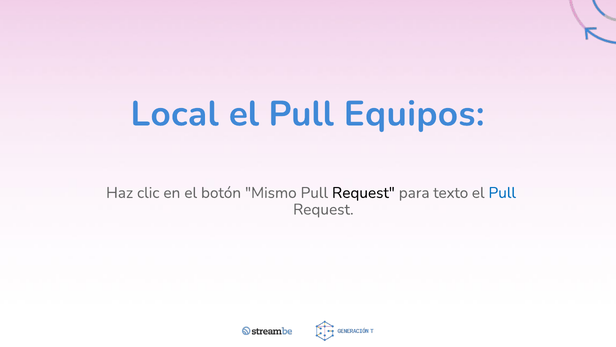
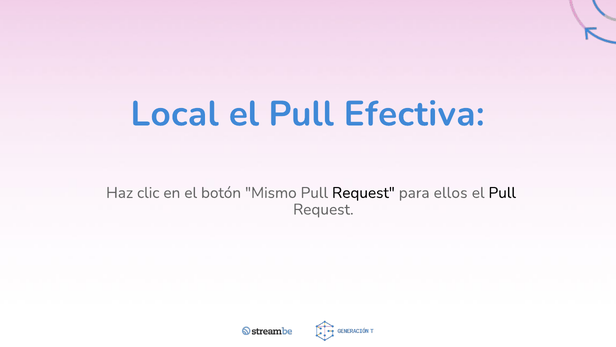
Equipos: Equipos -> Efectiva
texto: texto -> ellos
Pull at (502, 193) colour: blue -> black
